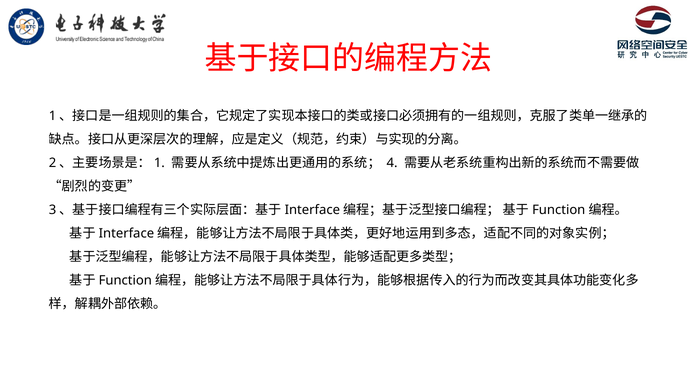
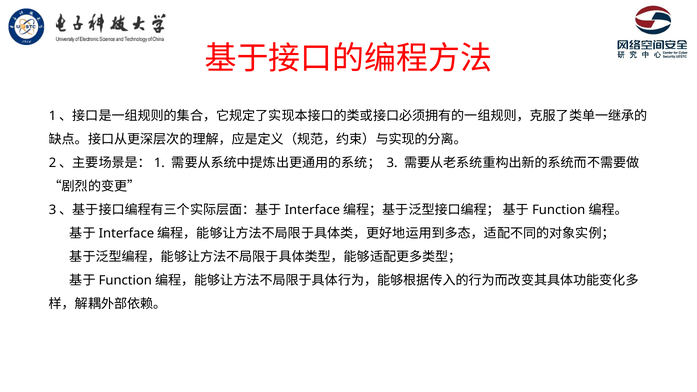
4: 4 -> 3
